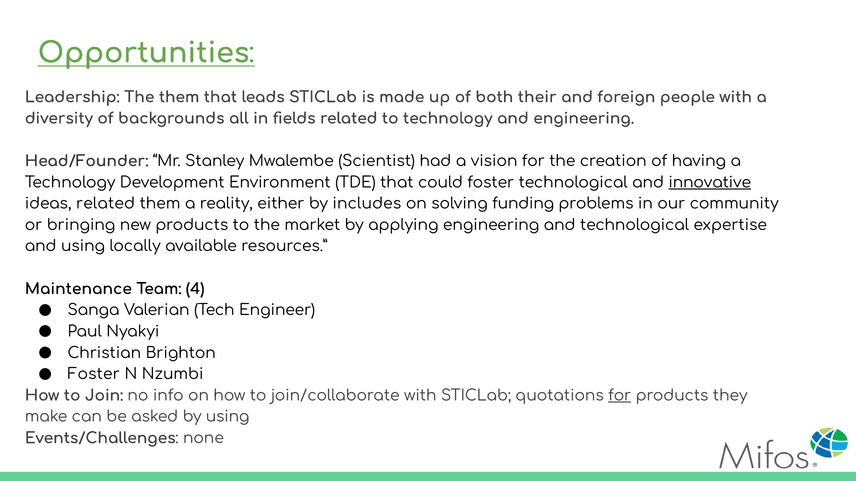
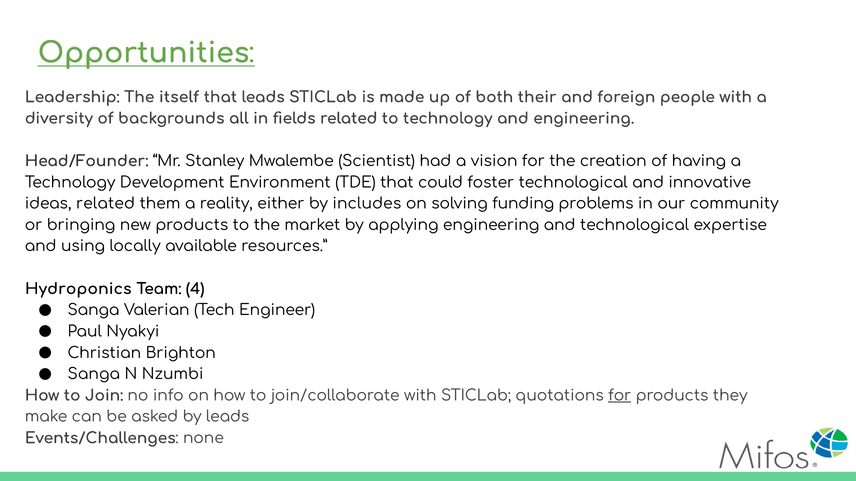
The them: them -> itself
innovative underline: present -> none
Maintenance: Maintenance -> Hydroponics
Foster at (94, 375): Foster -> Sanga
by using: using -> leads
